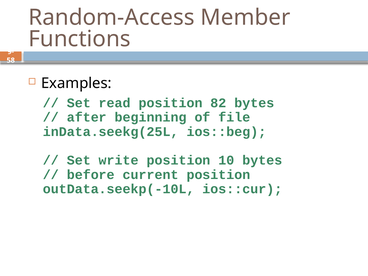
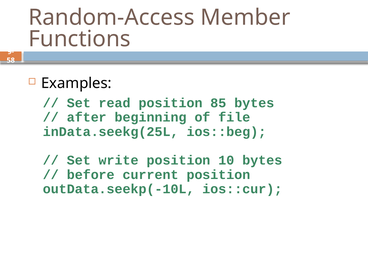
82: 82 -> 85
